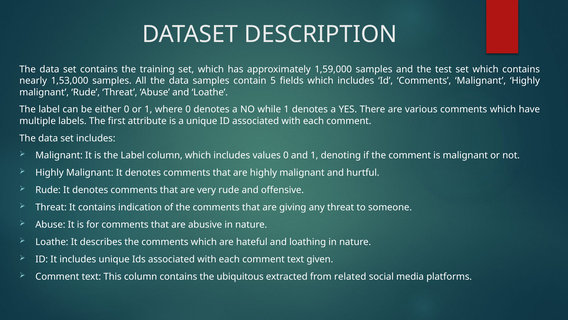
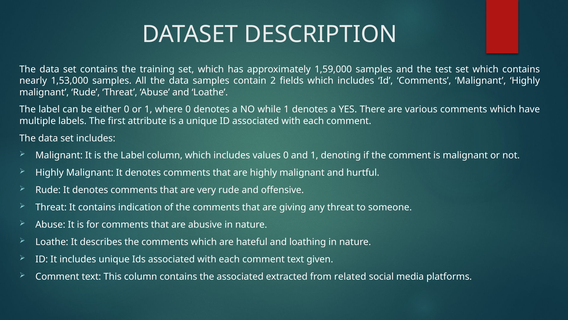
5: 5 -> 2
the ubiquitous: ubiquitous -> associated
